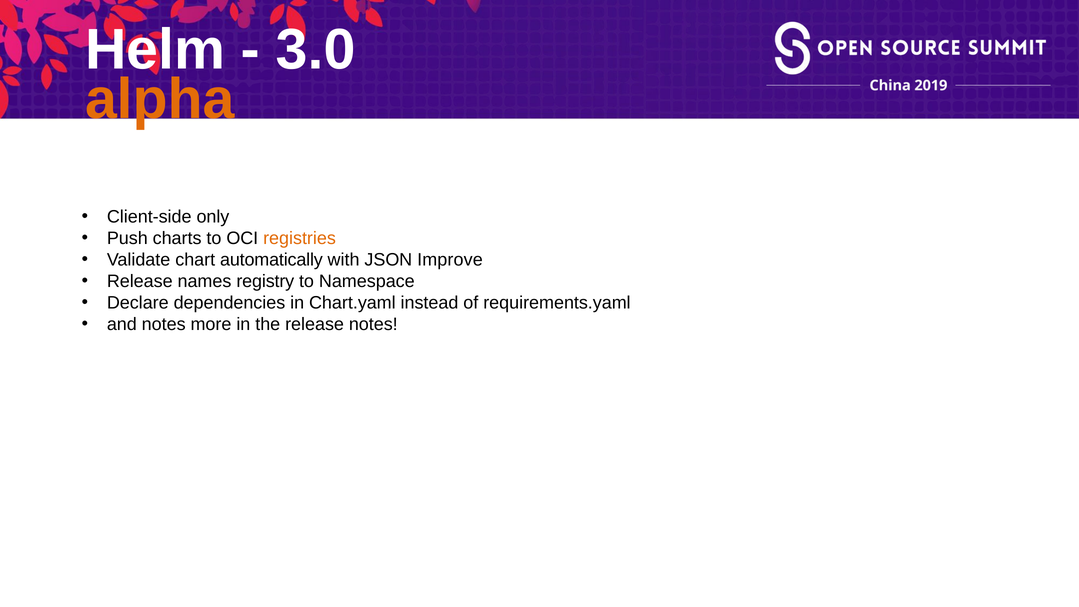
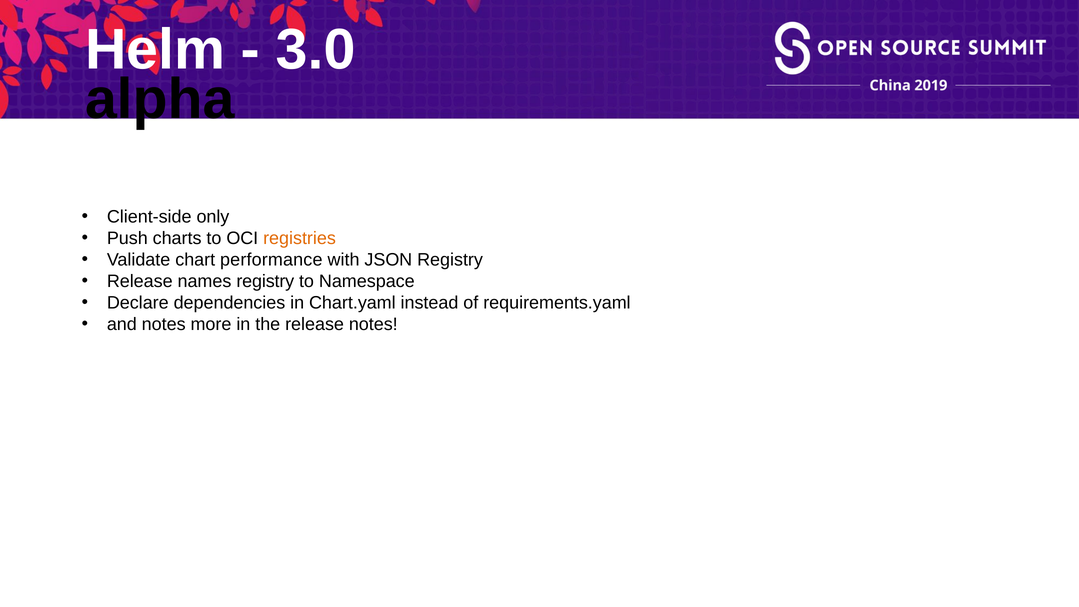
alpha colour: orange -> black
automatically: automatically -> performance
JSON Improve: Improve -> Registry
